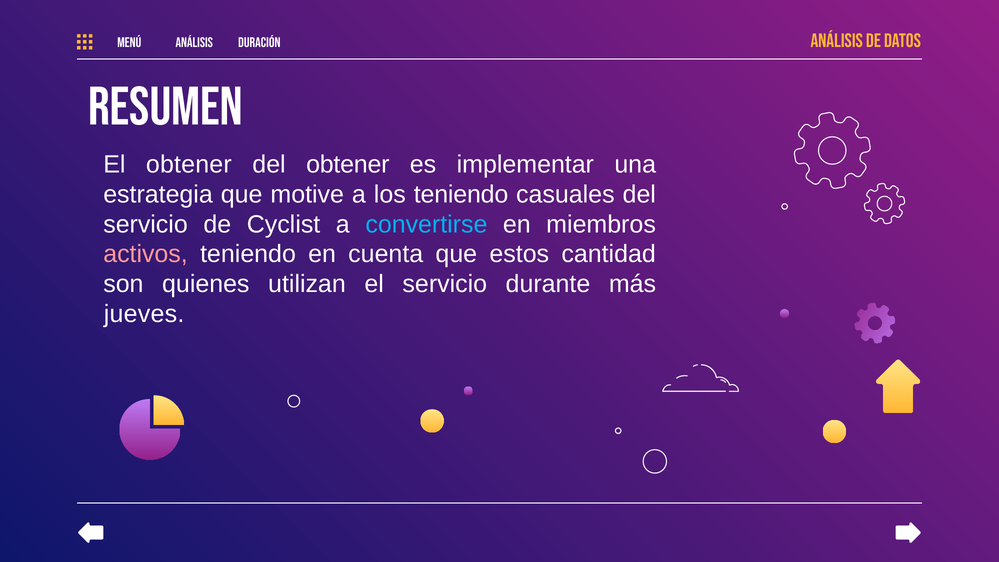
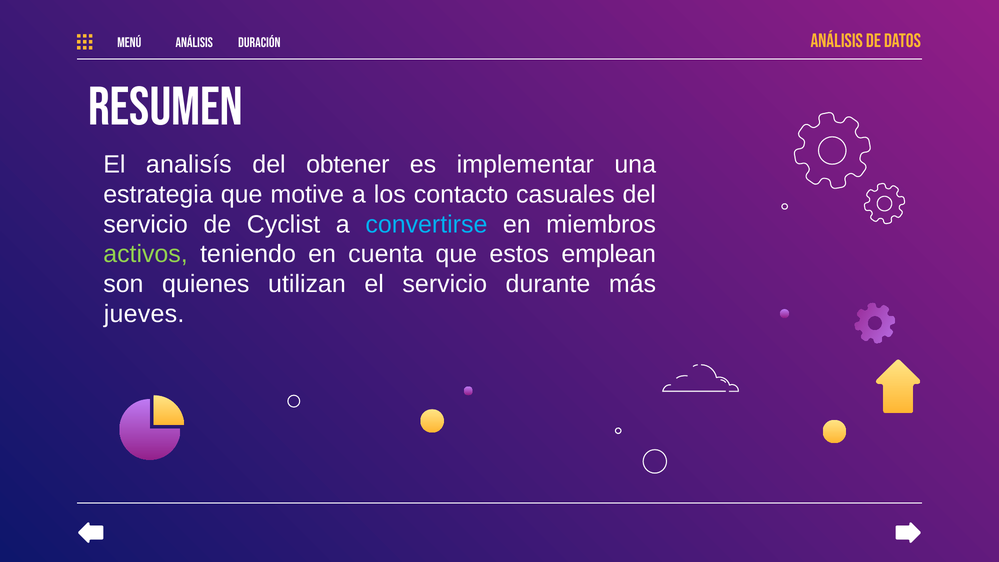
El obtener: obtener -> analisís
los teniendo: teniendo -> contacto
activos colour: pink -> light green
cantidad: cantidad -> emplean
